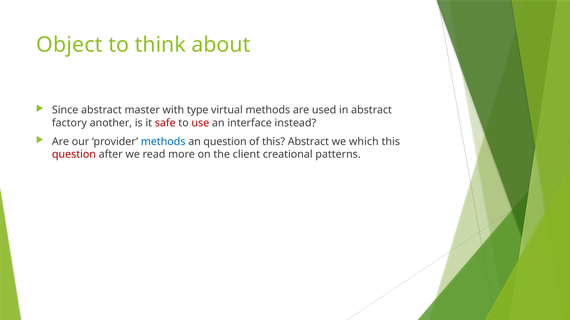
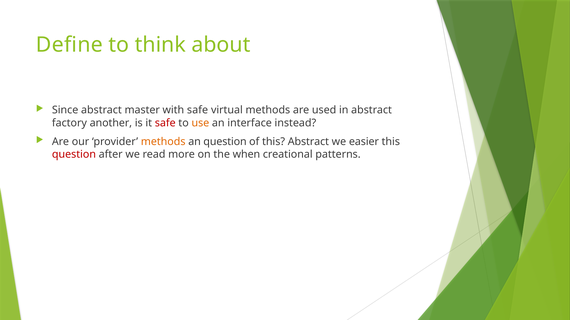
Object: Object -> Define
with type: type -> safe
use colour: red -> orange
methods at (163, 142) colour: blue -> orange
which: which -> easier
client: client -> when
